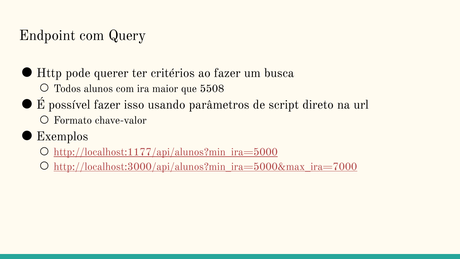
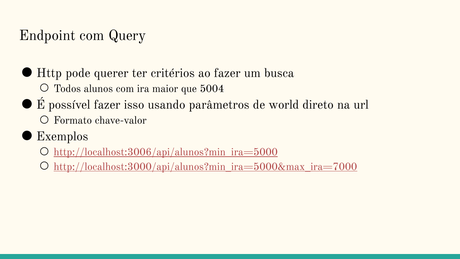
5508: 5508 -> 5004
script: script -> world
http://localhost:1177/api/alunos?min_ira=5000: http://localhost:1177/api/alunos?min_ira=5000 -> http://localhost:3006/api/alunos?min_ira=5000
